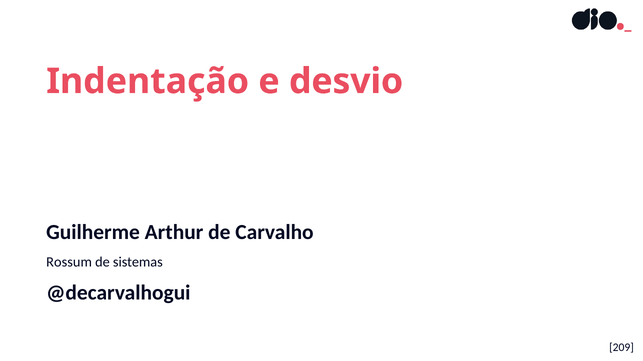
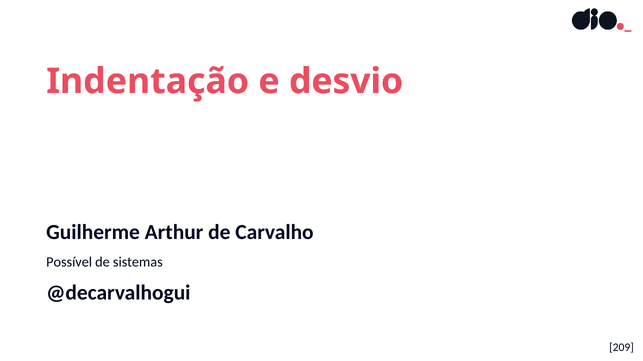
Rossum: Rossum -> Possível
